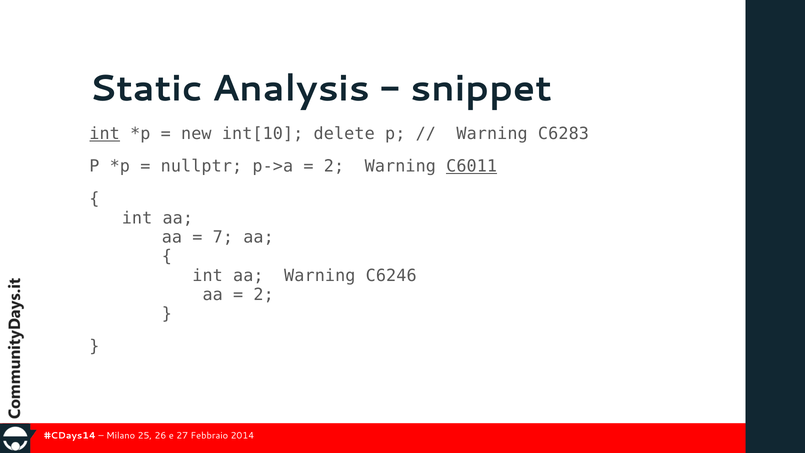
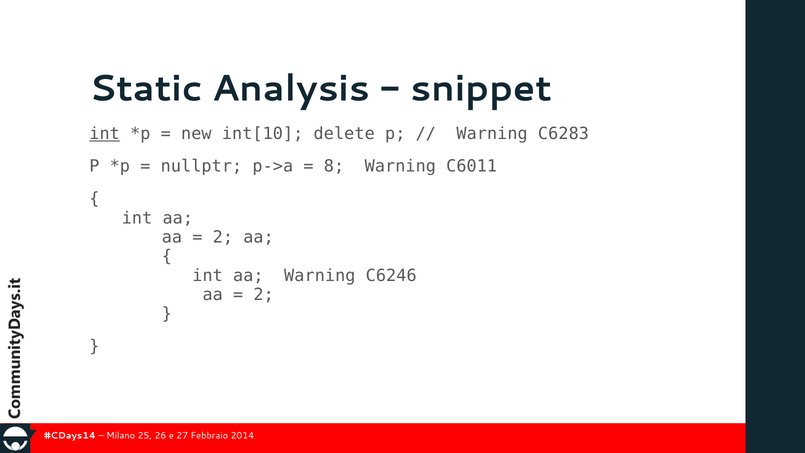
2 at (334, 166): 2 -> 8
C6011 underline: present -> none
7 at (223, 237): 7 -> 2
